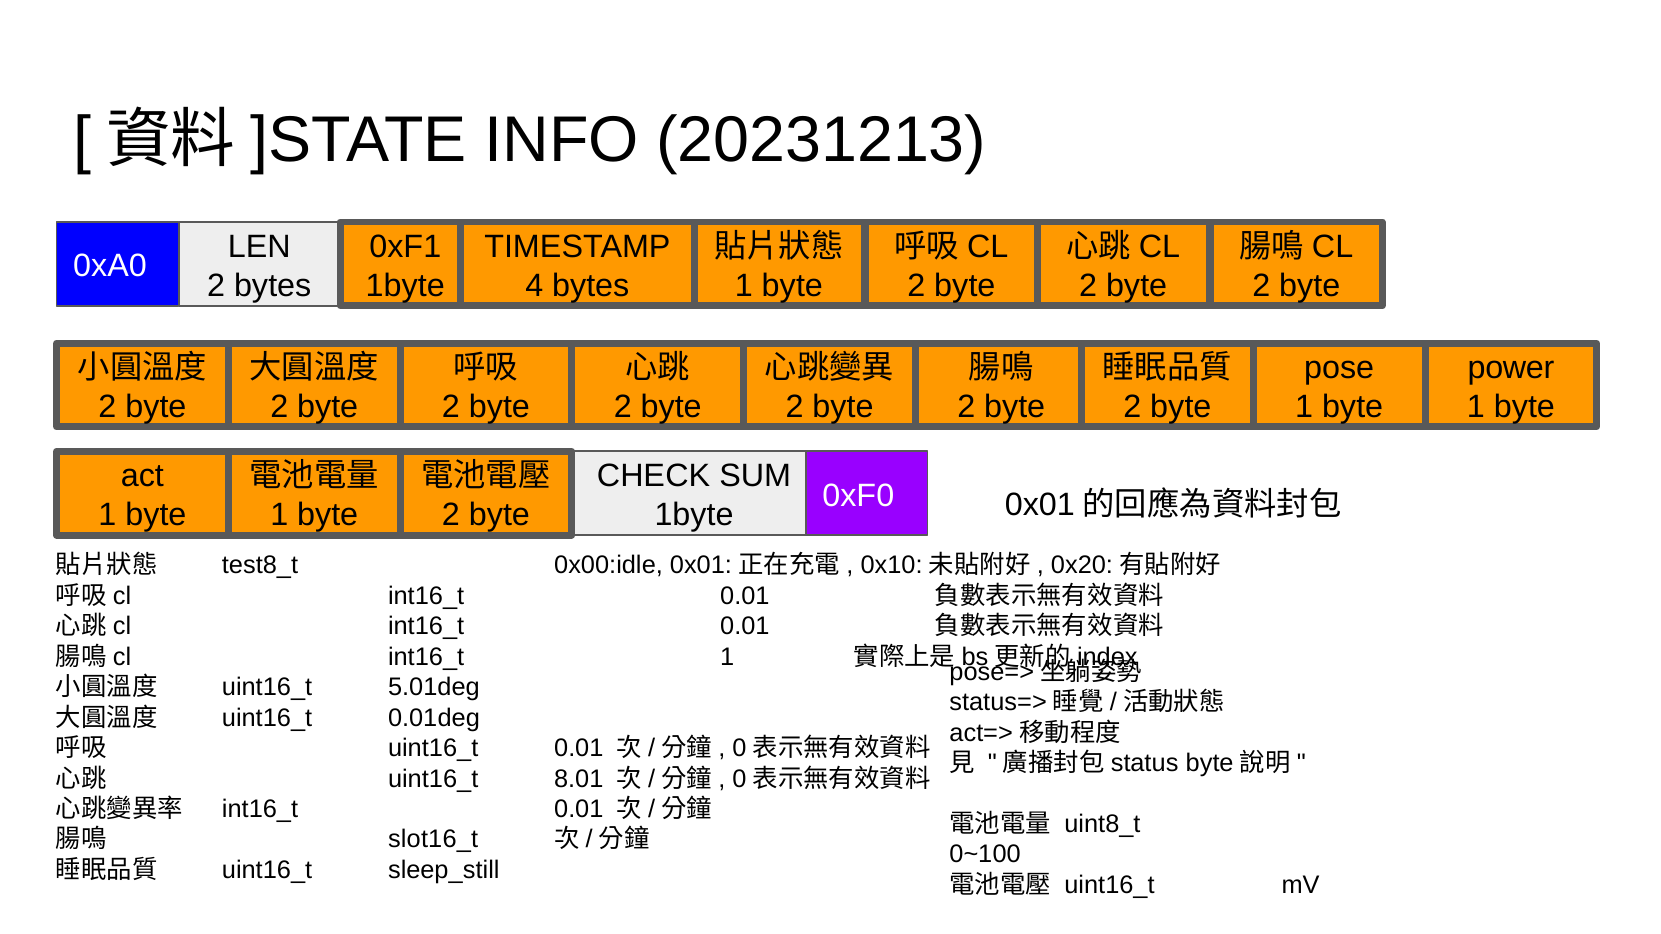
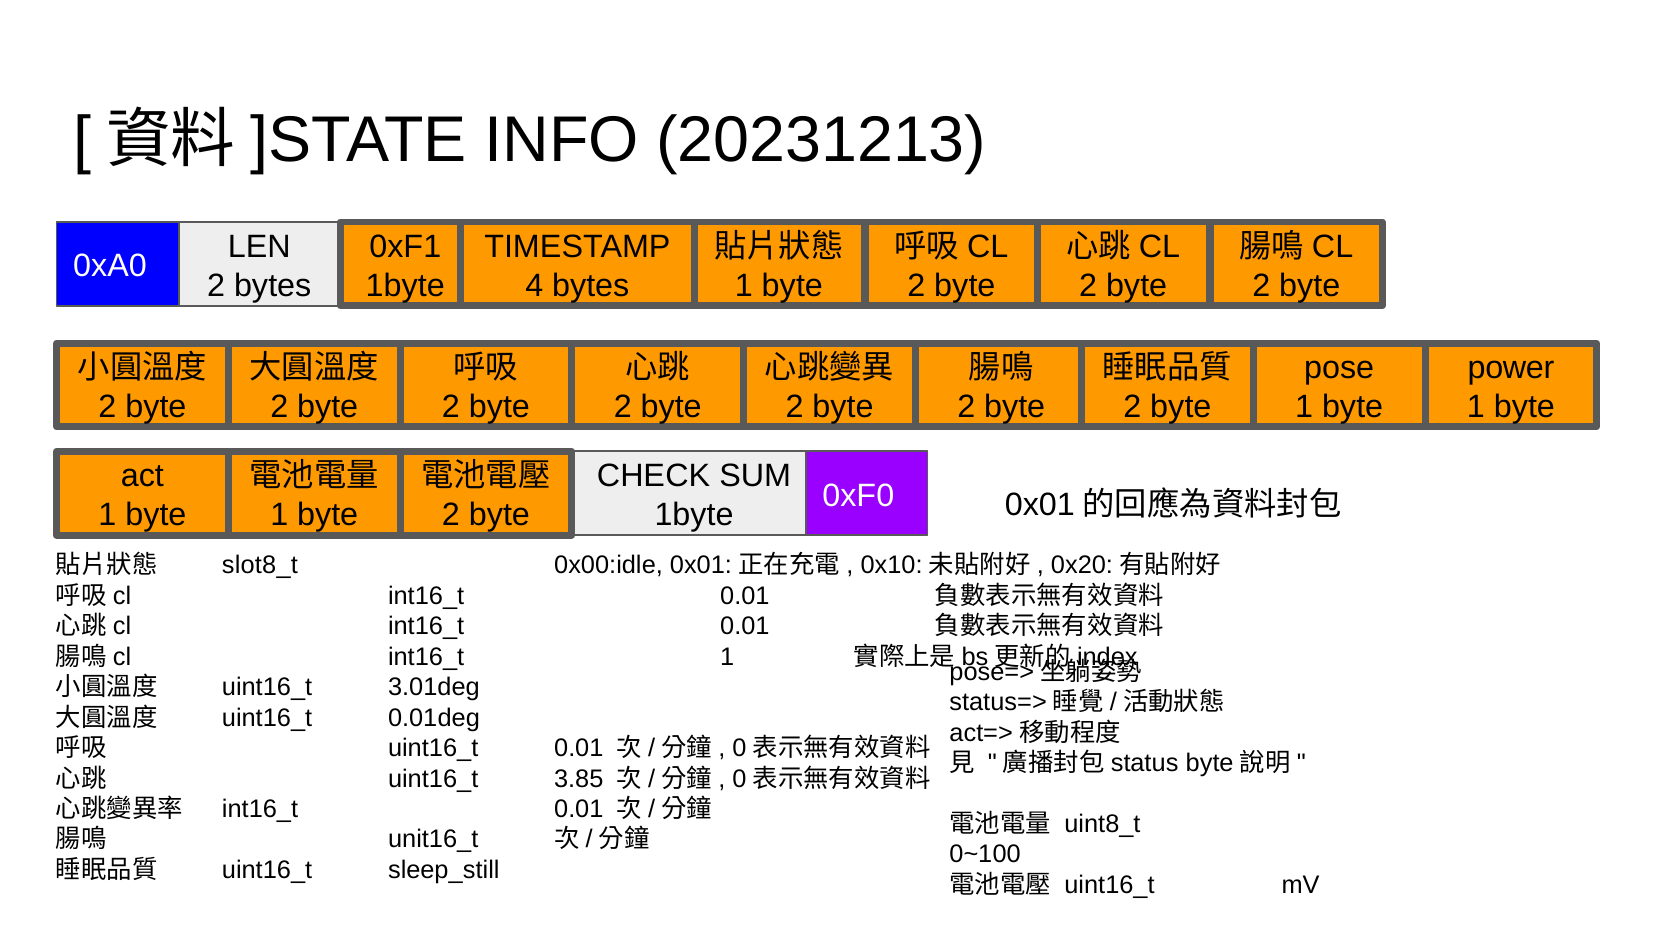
test8_t: test8_t -> slot8_t
5.01deg: 5.01deg -> 3.01deg
8.01: 8.01 -> 3.85
slot16_t: slot16_t -> unit16_t
